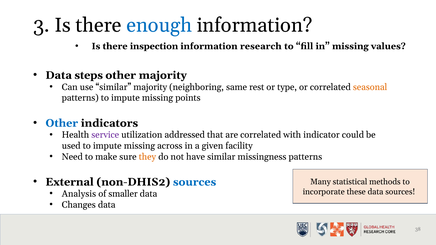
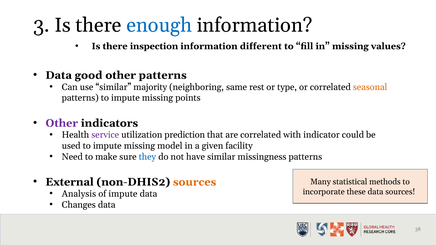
research: research -> different
steps: steps -> good
other majority: majority -> patterns
Other at (62, 123) colour: blue -> purple
addressed: addressed -> prediction
across: across -> model
they colour: orange -> blue
sources at (195, 182) colour: blue -> orange
of smaller: smaller -> impute
